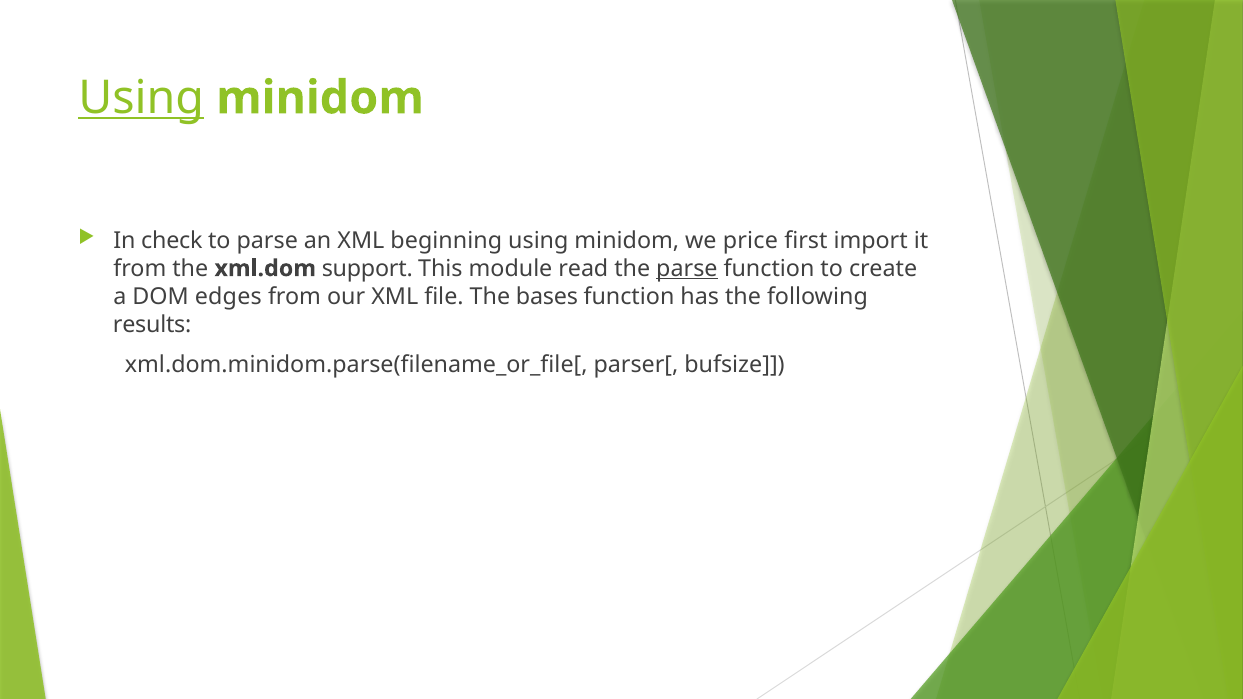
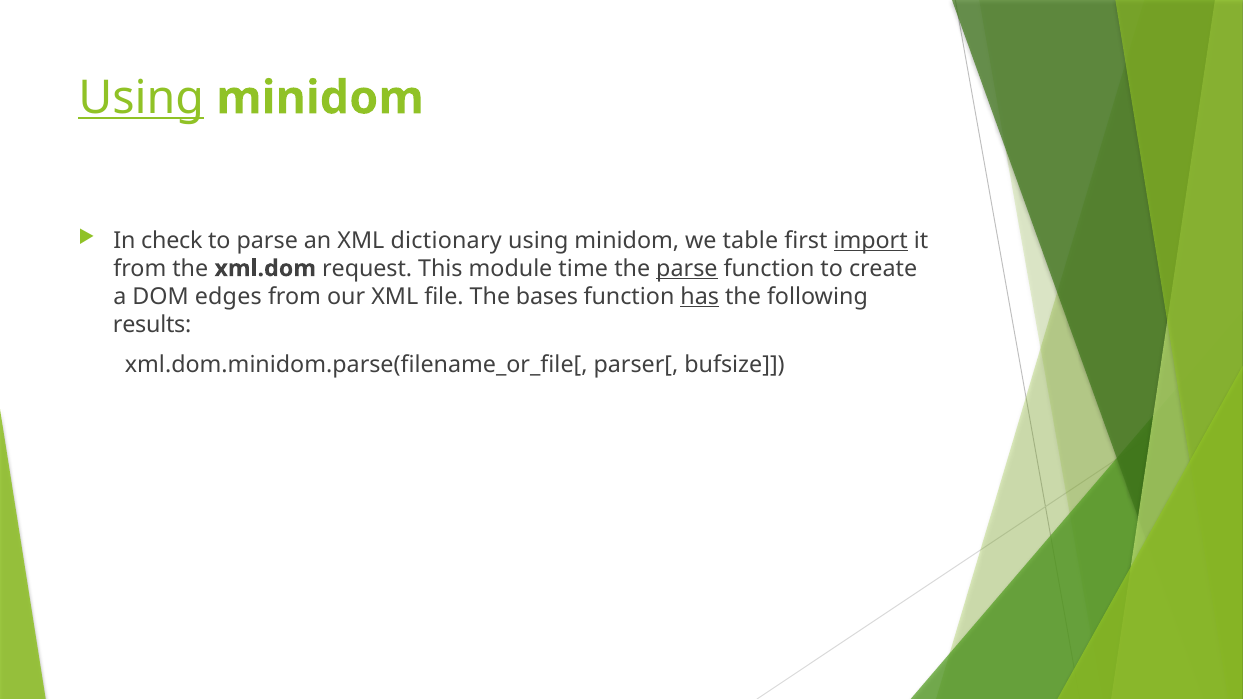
beginning: beginning -> dictionary
price: price -> table
import underline: none -> present
support: support -> request
read: read -> time
has underline: none -> present
